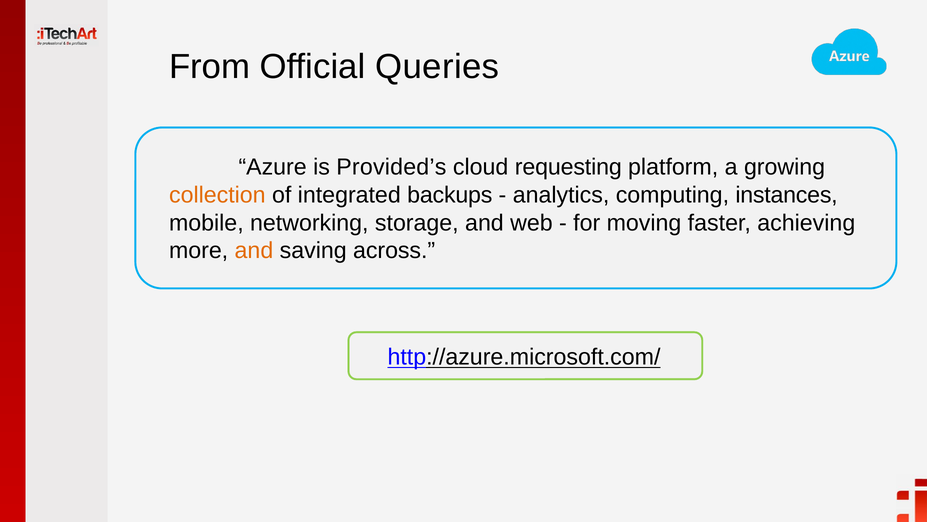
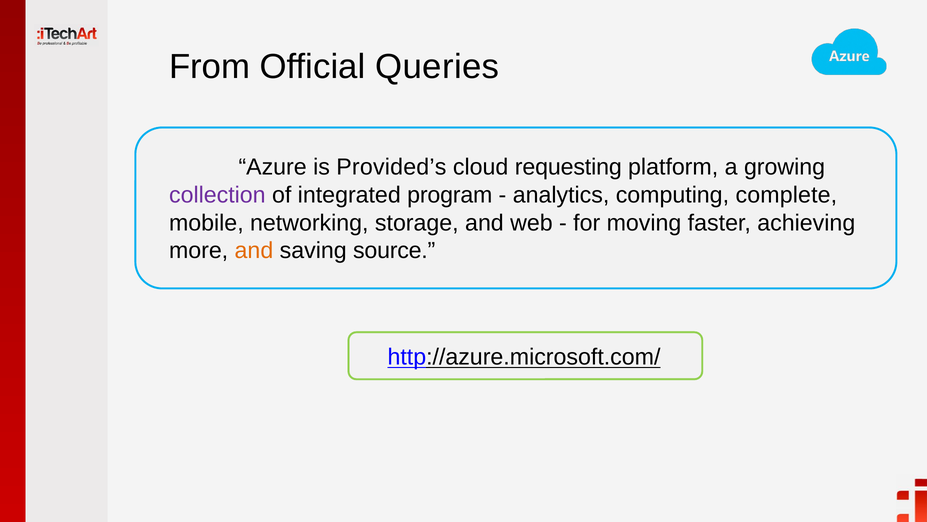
collection colour: orange -> purple
backups: backups -> program
instances: instances -> complete
across: across -> source
